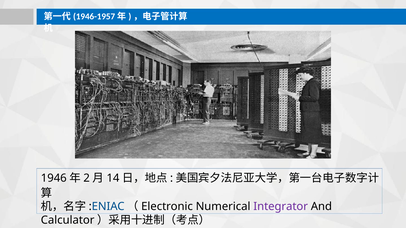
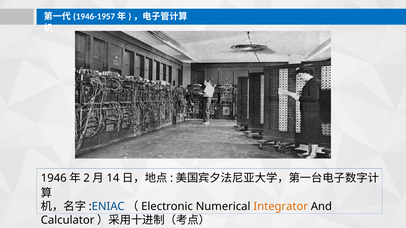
Integrator colour: purple -> orange
